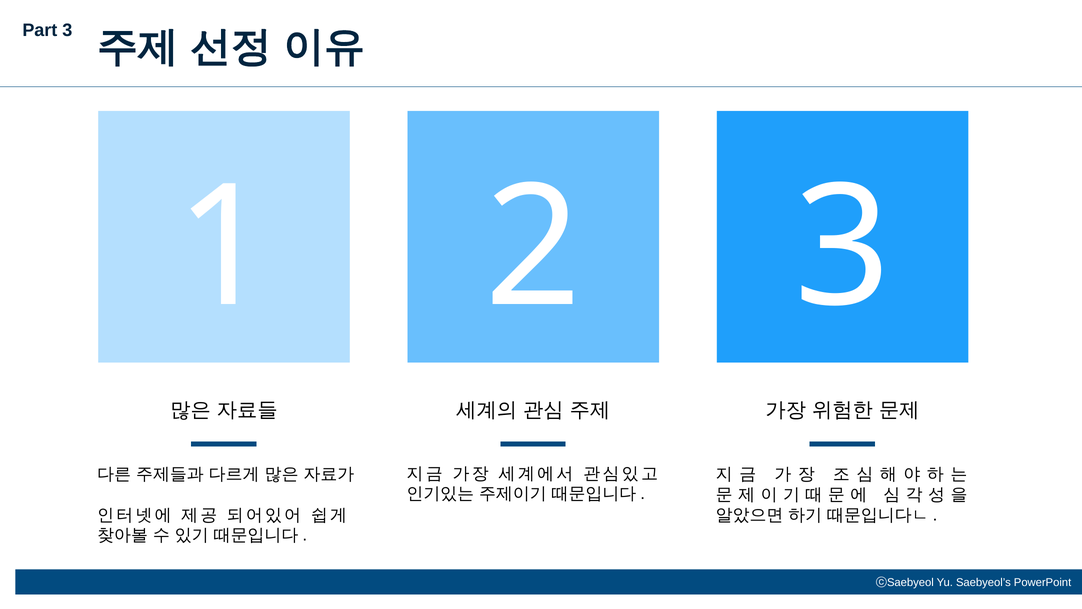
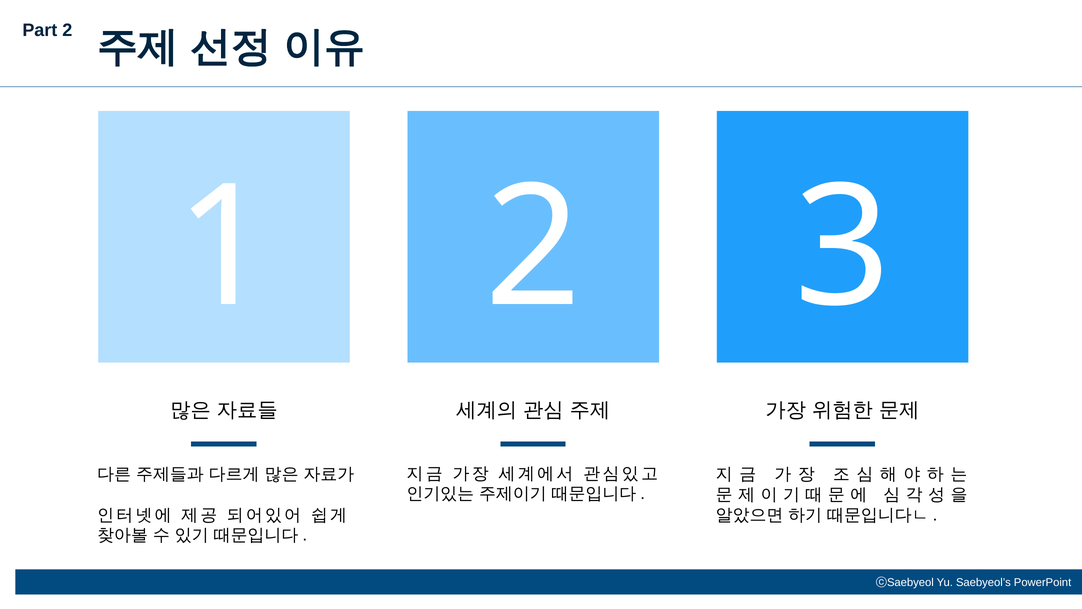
Part 3: 3 -> 2
